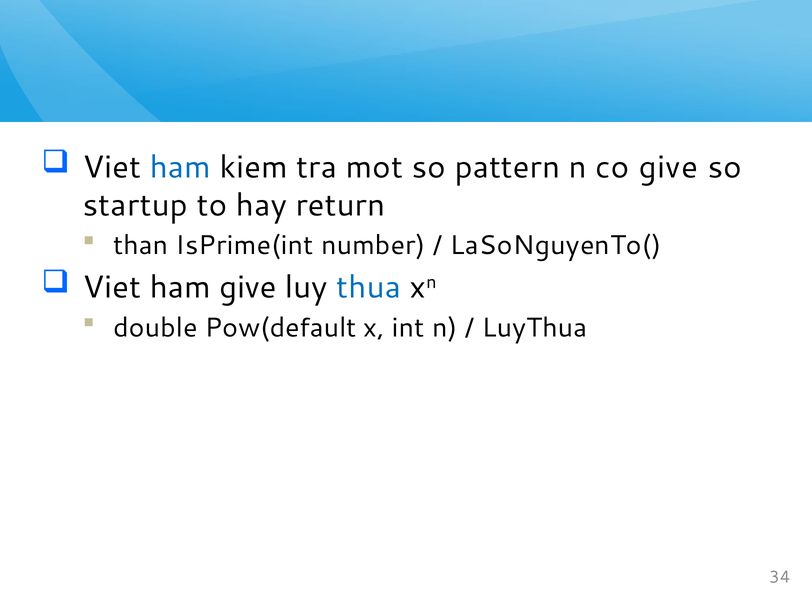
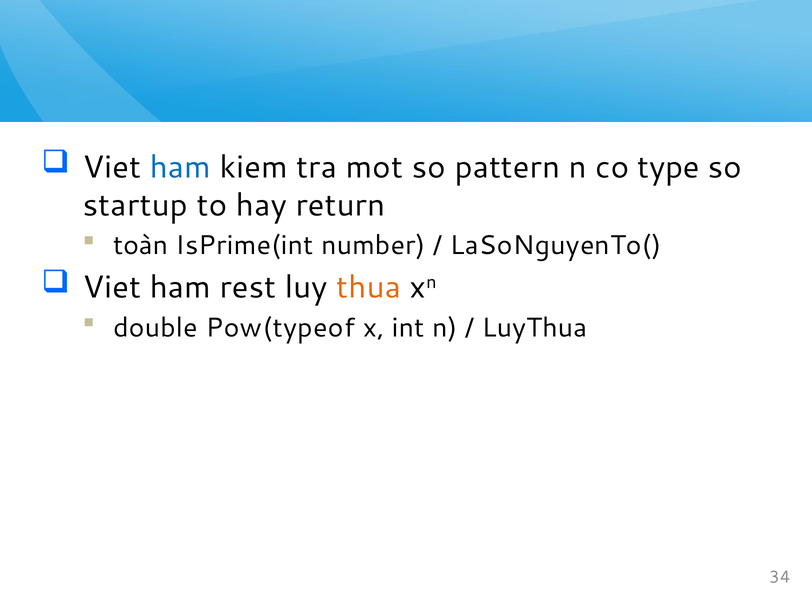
co give: give -> type
than: than -> toàn
ham give: give -> rest
thua colour: blue -> orange
Pow(default: Pow(default -> Pow(typeof
